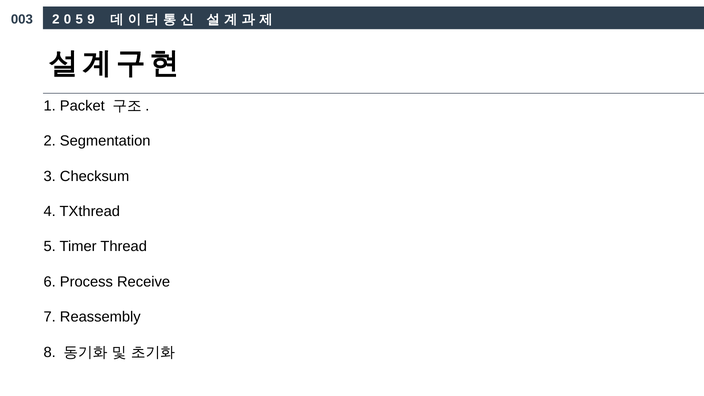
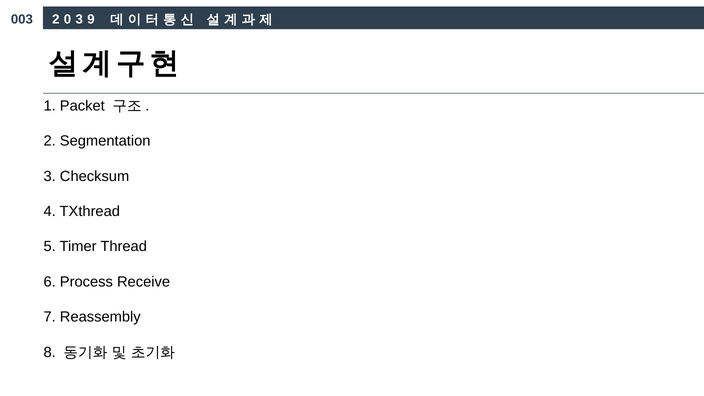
5 at (79, 19): 5 -> 3
